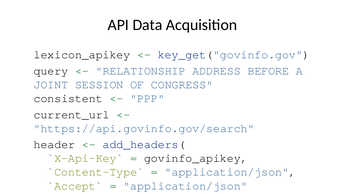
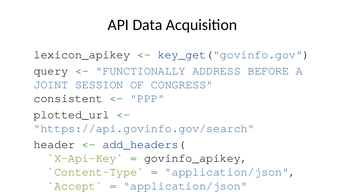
RELATIONSHIP: RELATIONSHIP -> FUNCTIONALLY
current_url: current_url -> plotted_url
